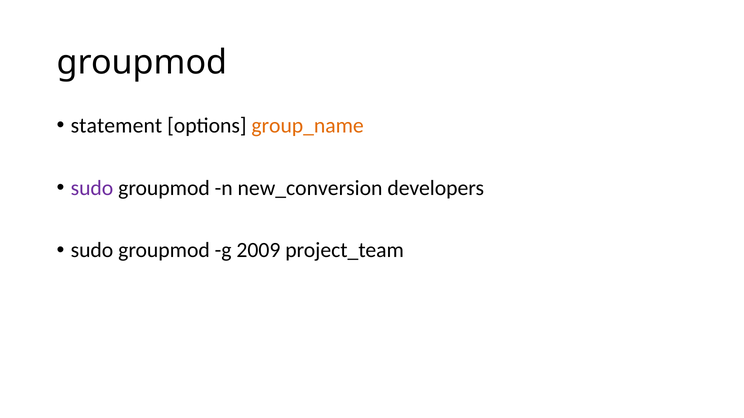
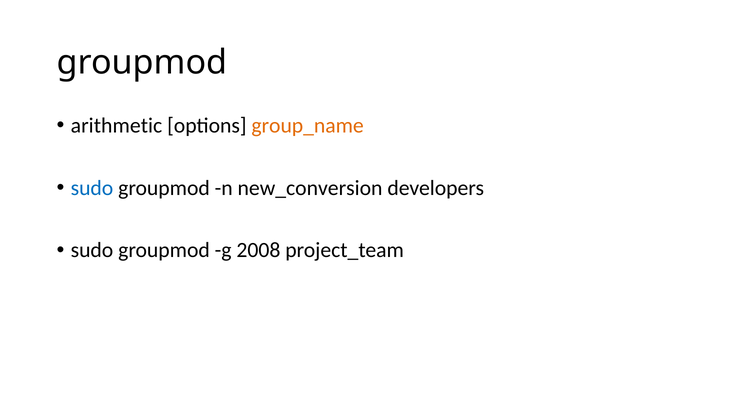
statement: statement -> arithmetic
sudo at (92, 188) colour: purple -> blue
2009: 2009 -> 2008
